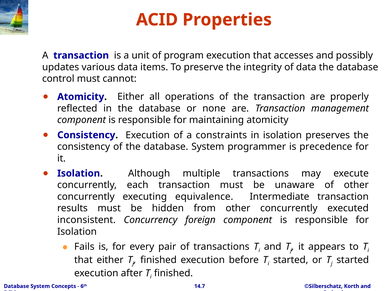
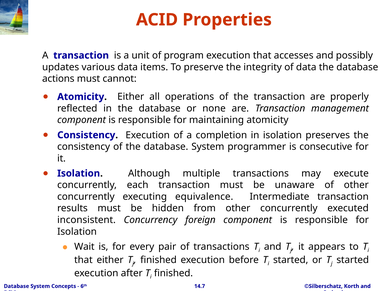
control: control -> actions
constraints: constraints -> completion
precedence: precedence -> consecutive
Fails: Fails -> Wait
